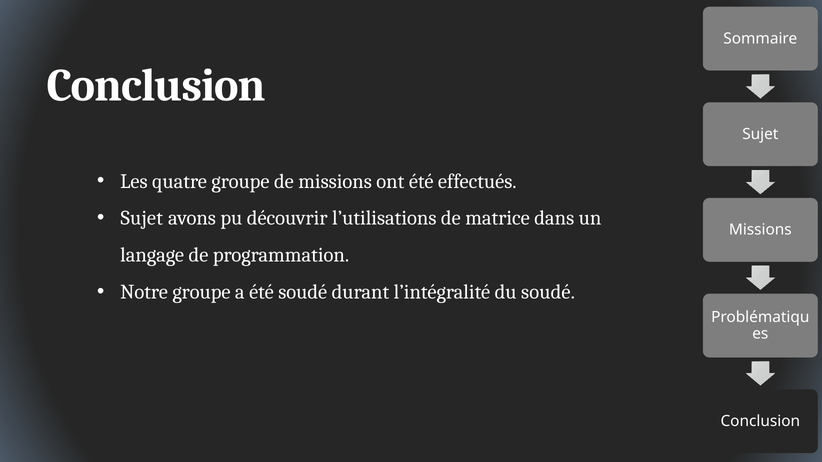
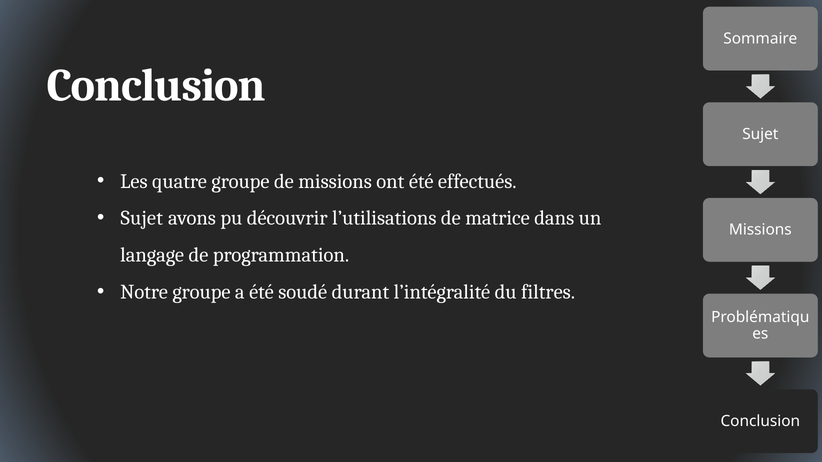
du soudé: soudé -> filtres
